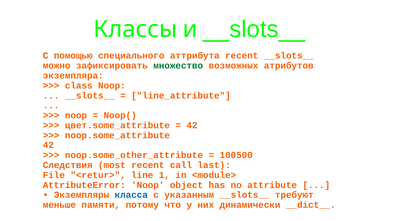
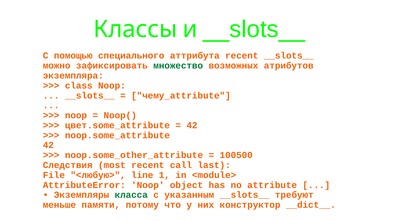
line_attribute: line_attribute -> чему_attribute
<retur>: <retur> -> <любую>
класса colour: blue -> green
динамически: динамически -> конструктор
